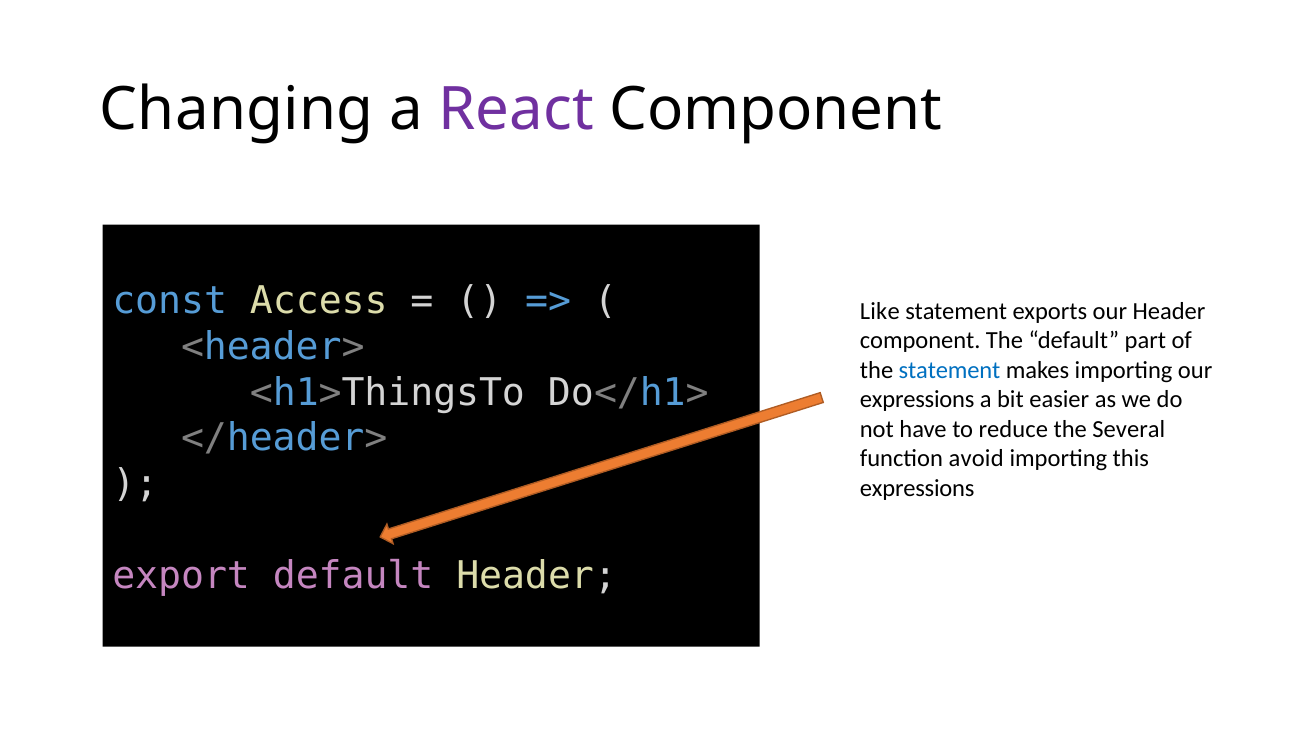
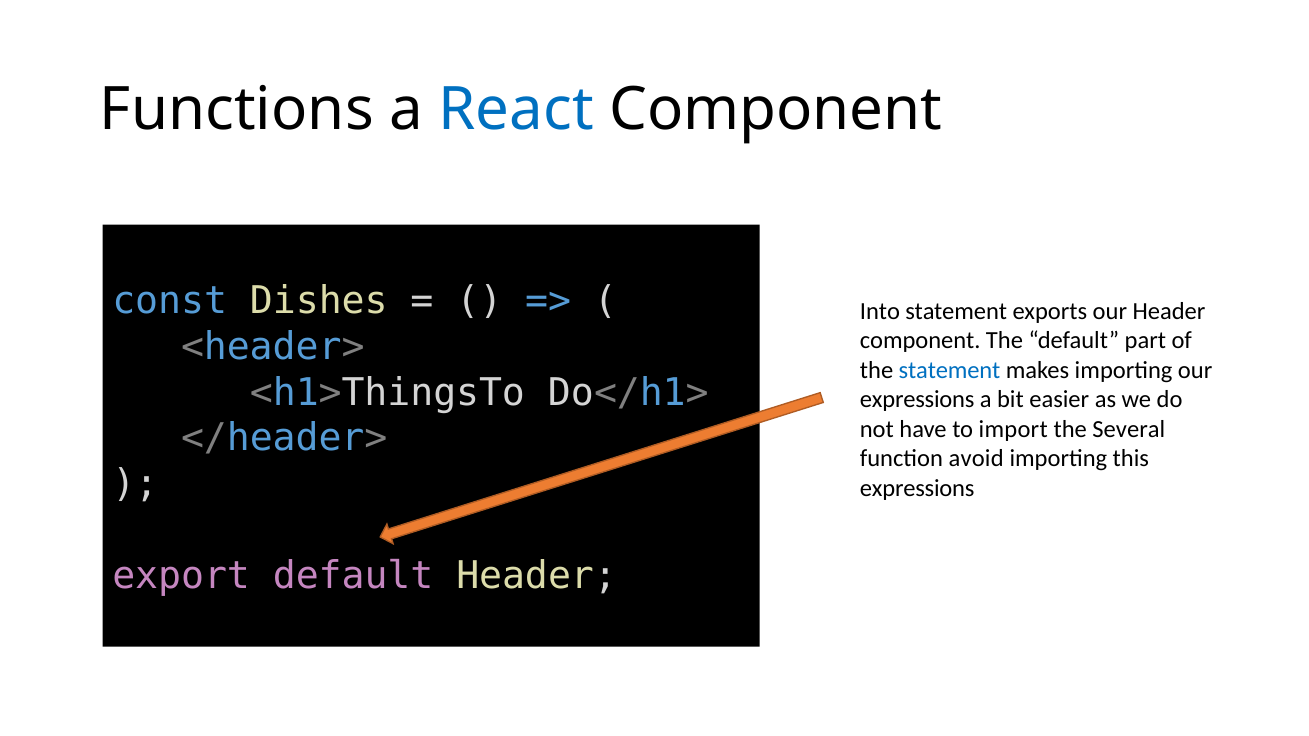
Changing: Changing -> Functions
React colour: purple -> blue
Access: Access -> Dishes
Like: Like -> Into
reduce: reduce -> import
